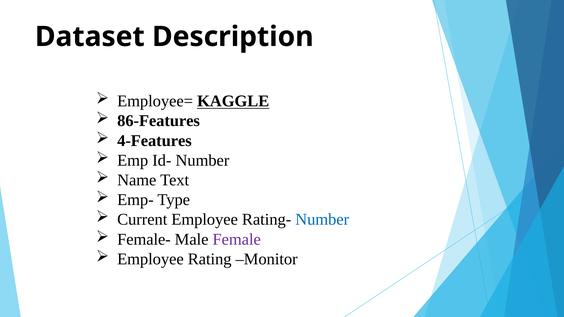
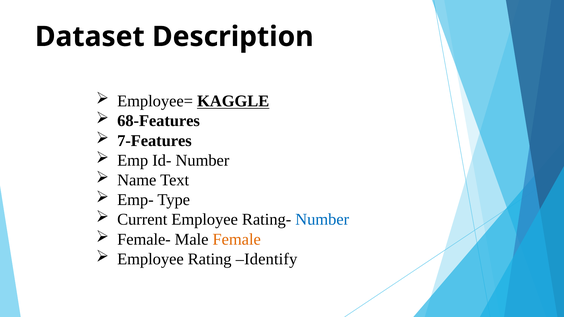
86-Features: 86-Features -> 68-Features
4-Features: 4-Features -> 7-Features
Female colour: purple -> orange
Monitor: Monitor -> Identify
